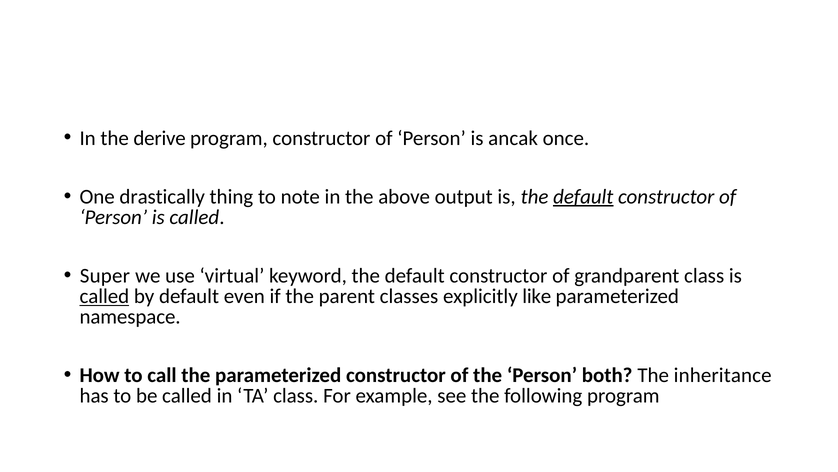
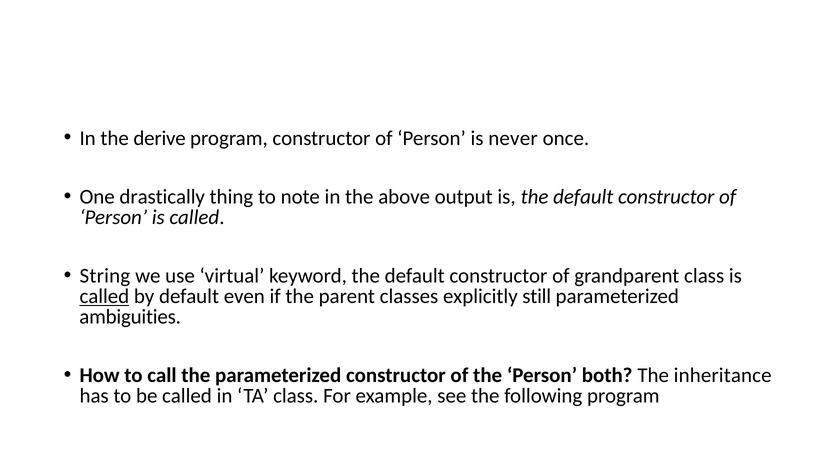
ancak: ancak -> never
default at (583, 197) underline: present -> none
Super: Super -> String
like: like -> still
namespace: namespace -> ambiguities
